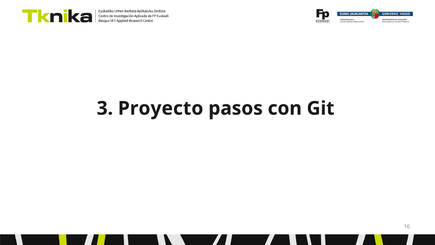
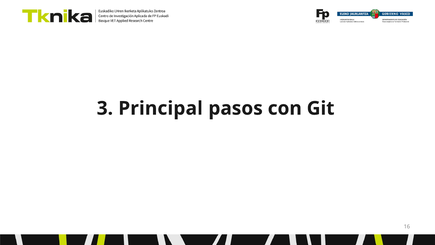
Proyecto: Proyecto -> Principal
